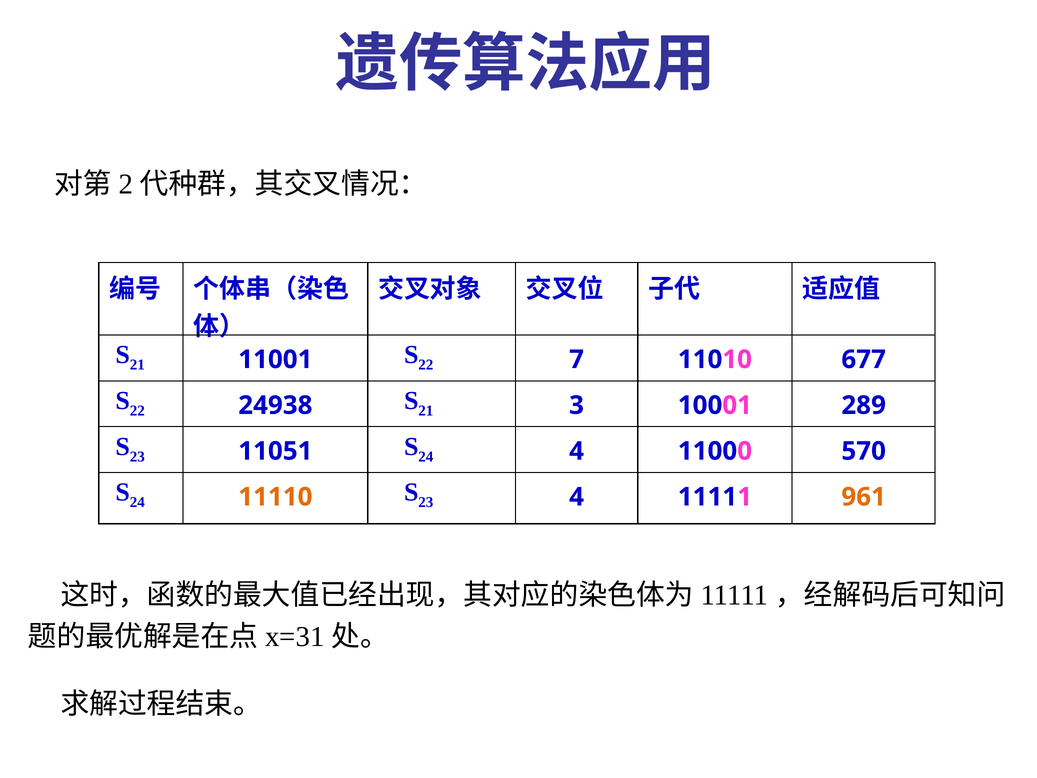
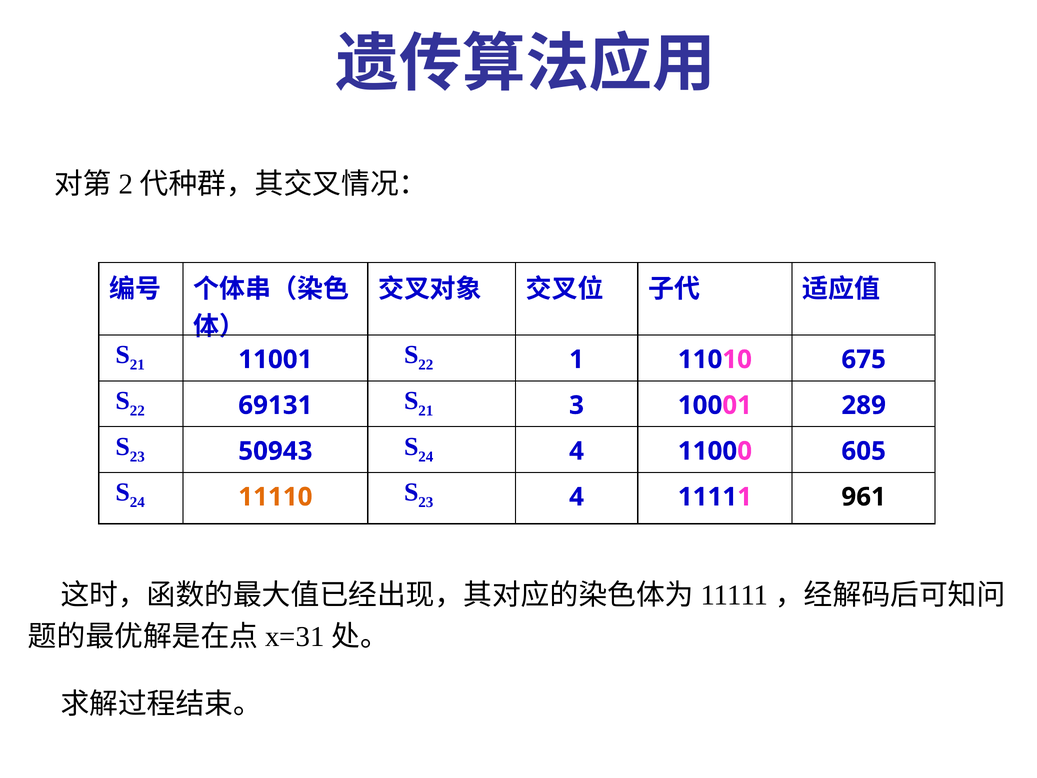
7: 7 -> 1
677: 677 -> 675
24938: 24938 -> 69131
11051: 11051 -> 50943
570: 570 -> 605
961 colour: orange -> black
